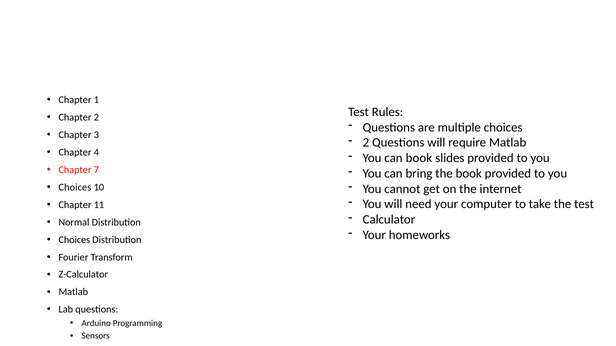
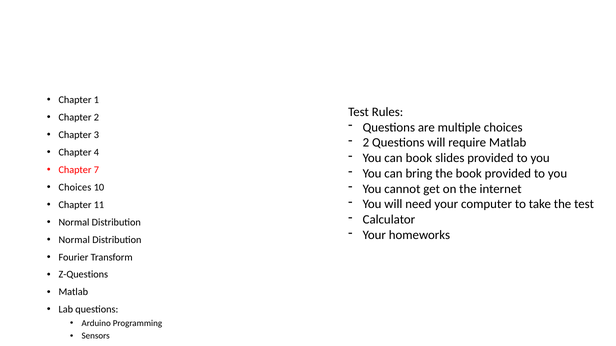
Choices at (74, 240): Choices -> Normal
Z-Calculator: Z-Calculator -> Z-Questions
